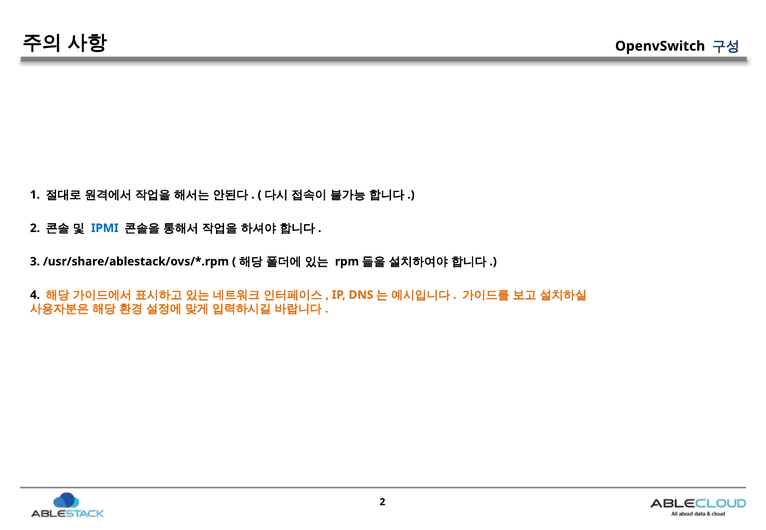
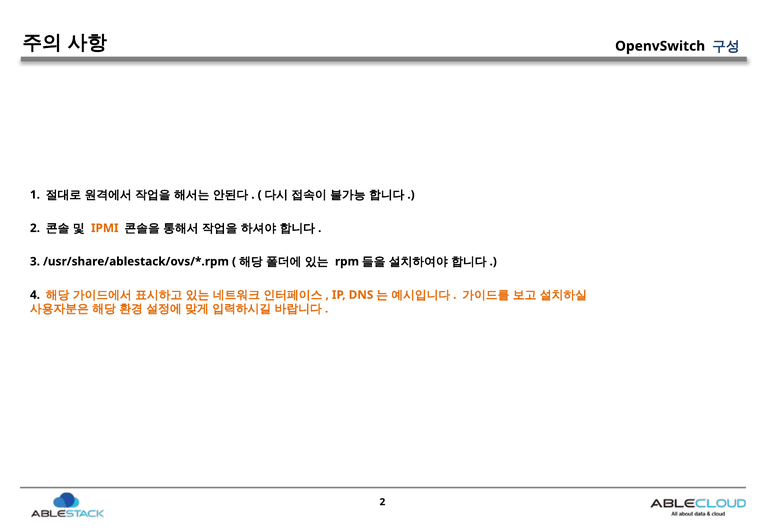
IPMI colour: blue -> orange
